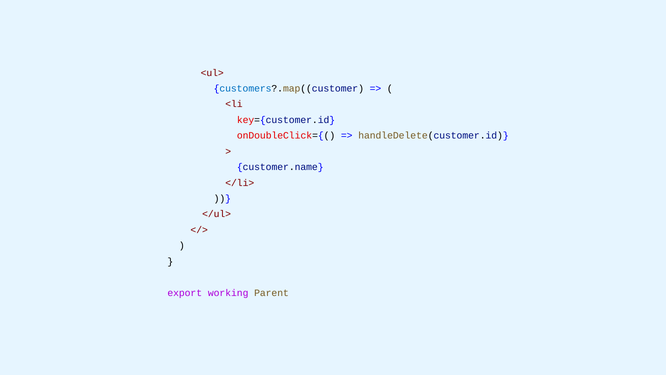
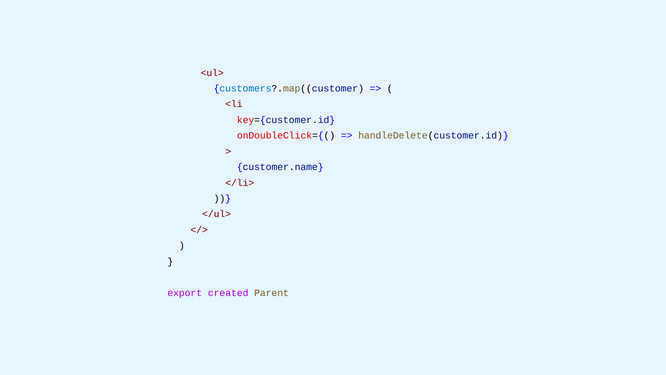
working: working -> created
